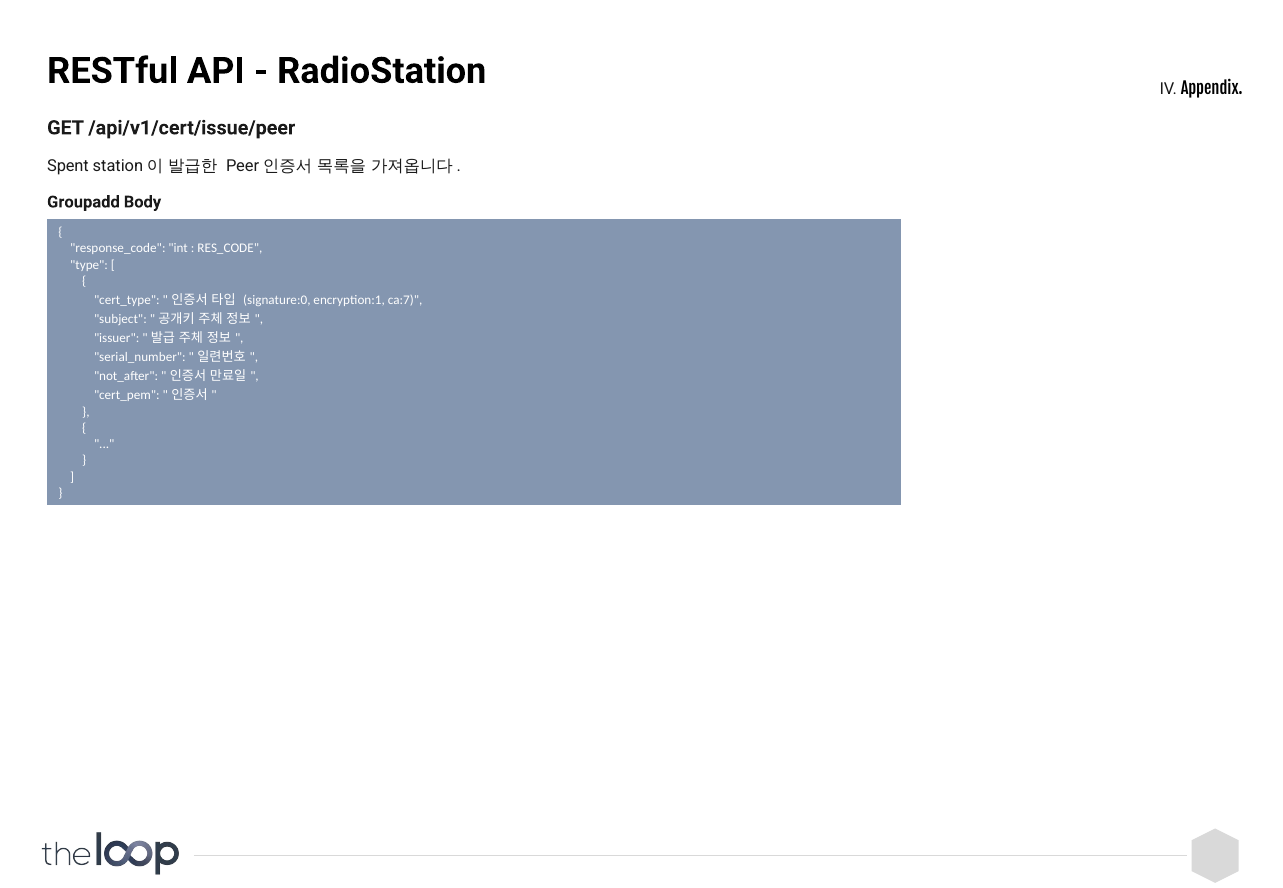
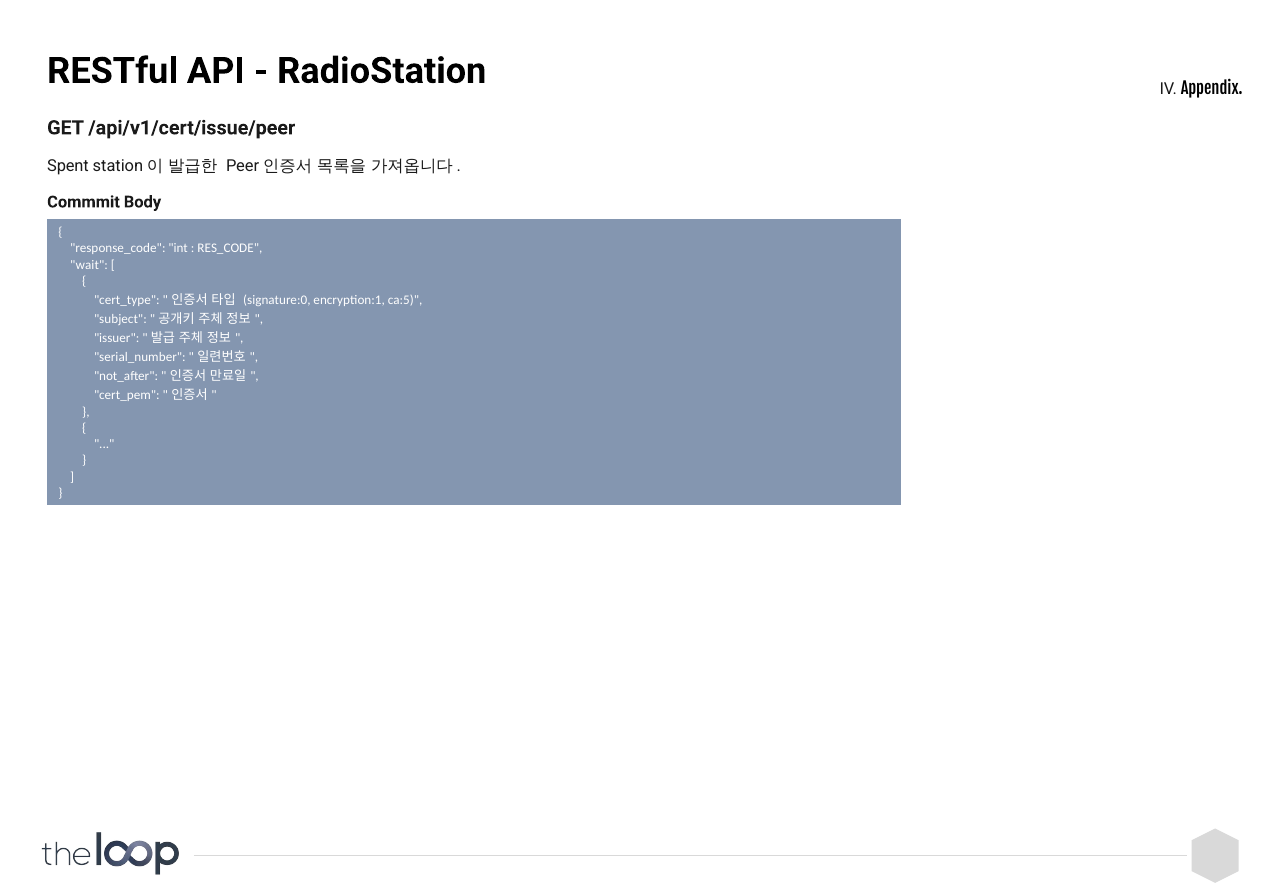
Groupadd: Groupadd -> Commmit
type: type -> wait
ca:7: ca:7 -> ca:5
